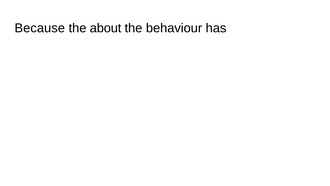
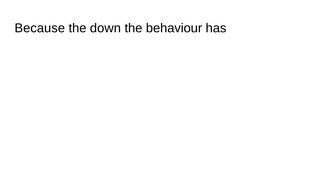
about: about -> down
